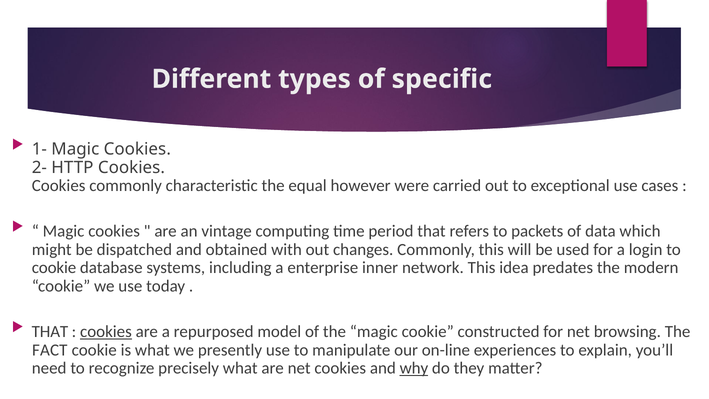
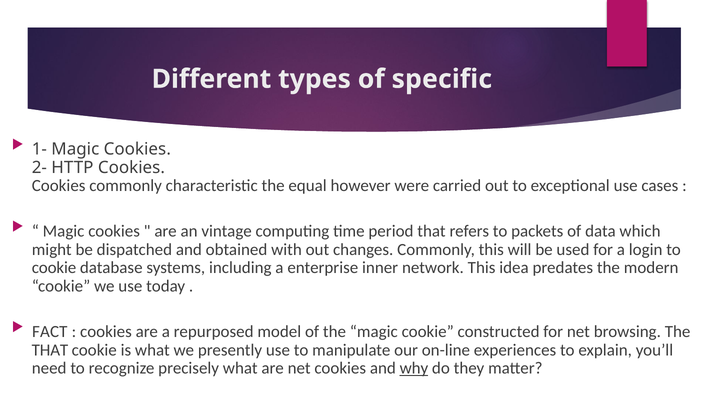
THAT at (50, 331): THAT -> FACT
cookies at (106, 331) underline: present -> none
FACT at (50, 350): FACT -> THAT
